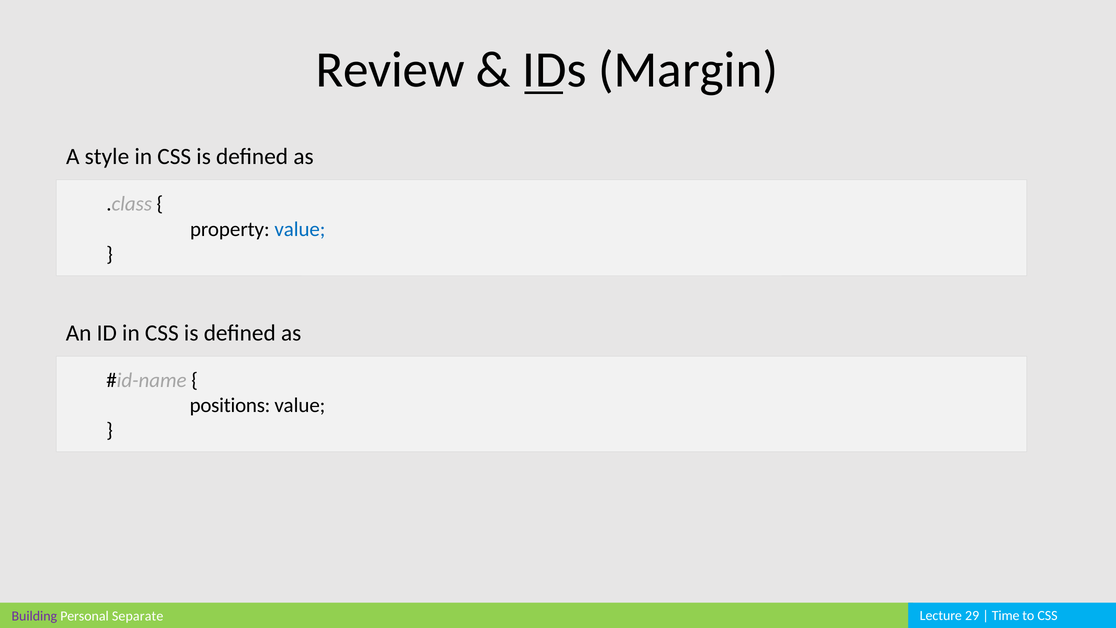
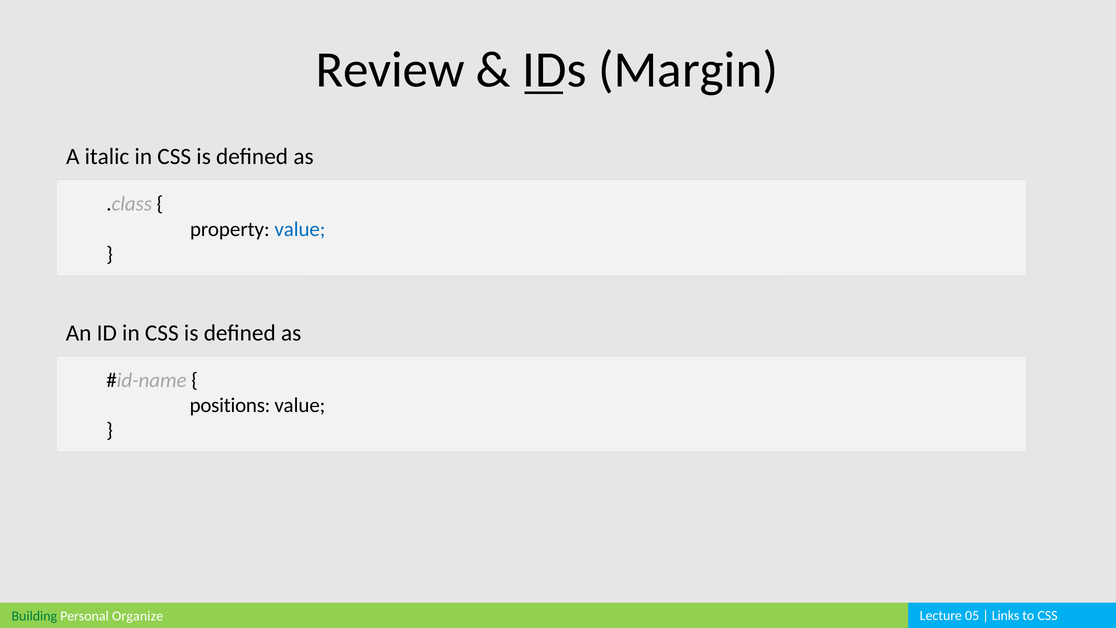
style: style -> italic
Building colour: purple -> green
Separate: Separate -> Organize
29: 29 -> 05
Time: Time -> Links
